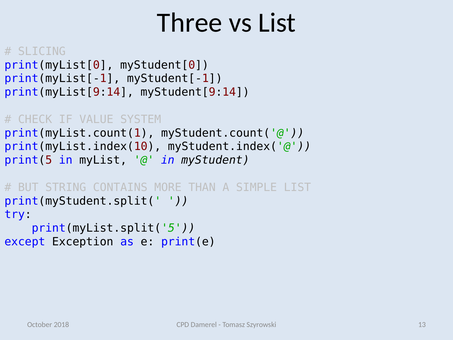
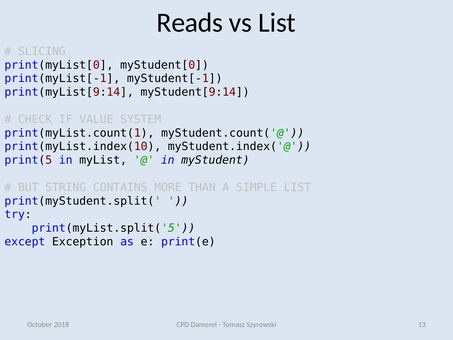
Three: Three -> Reads
